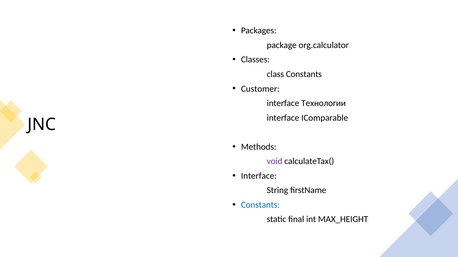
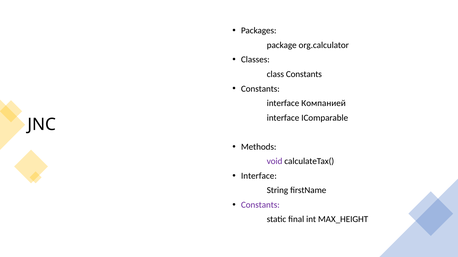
Customer at (260, 89): Customer -> Constants
Технологии: Технологии -> Компанией
Constants at (260, 205) colour: blue -> purple
